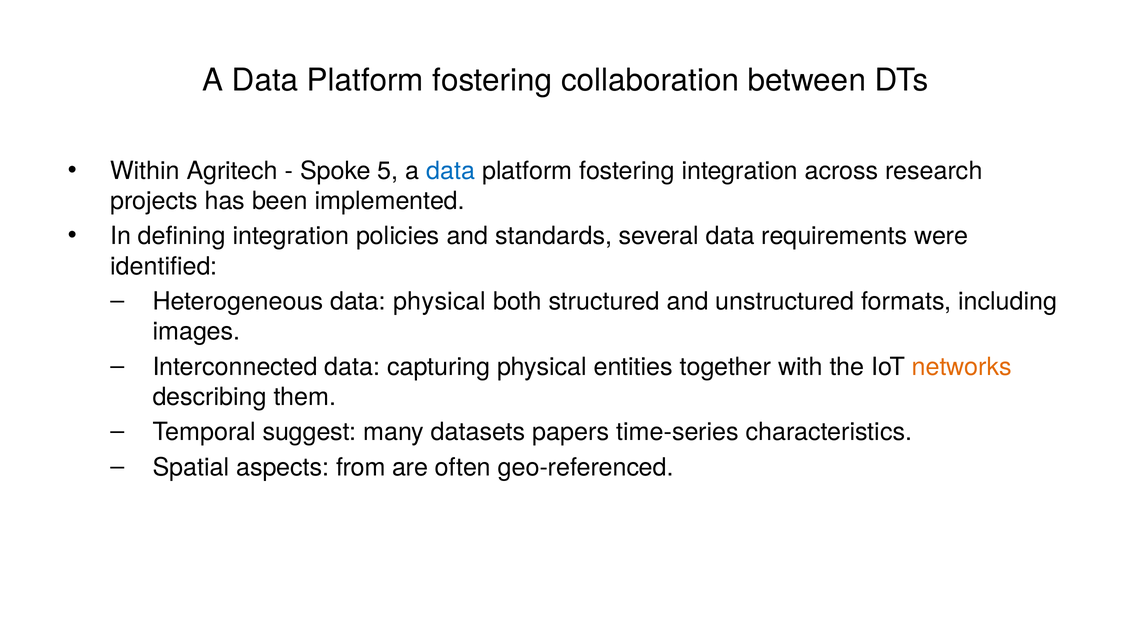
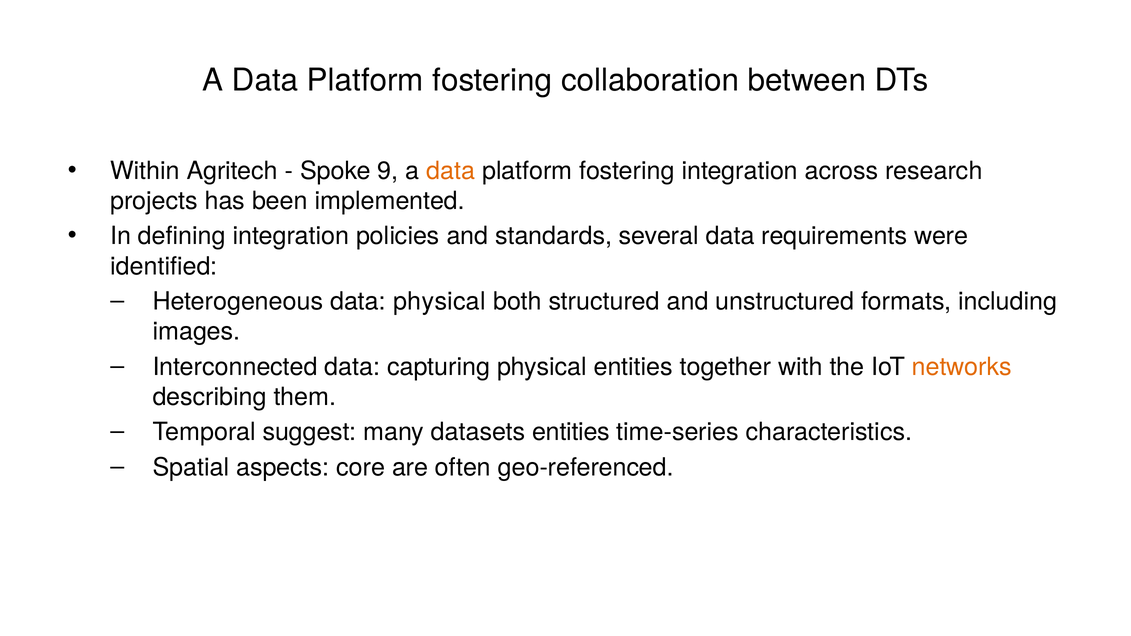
5: 5 -> 9
data at (451, 171) colour: blue -> orange
datasets papers: papers -> entities
from: from -> core
